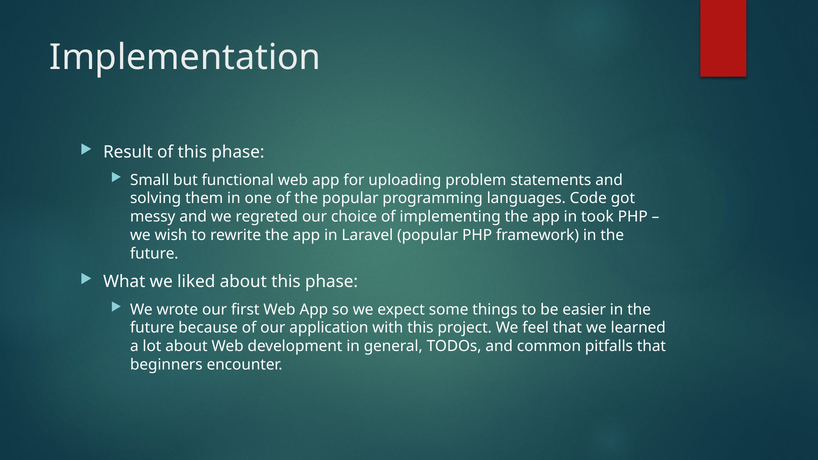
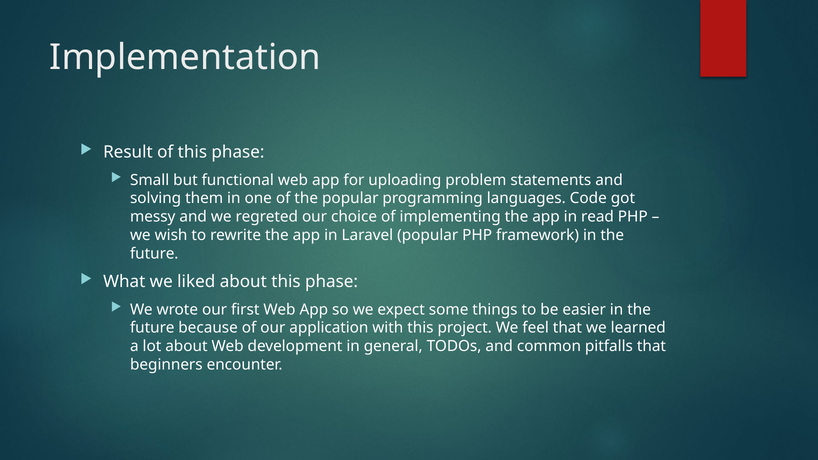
took: took -> read
